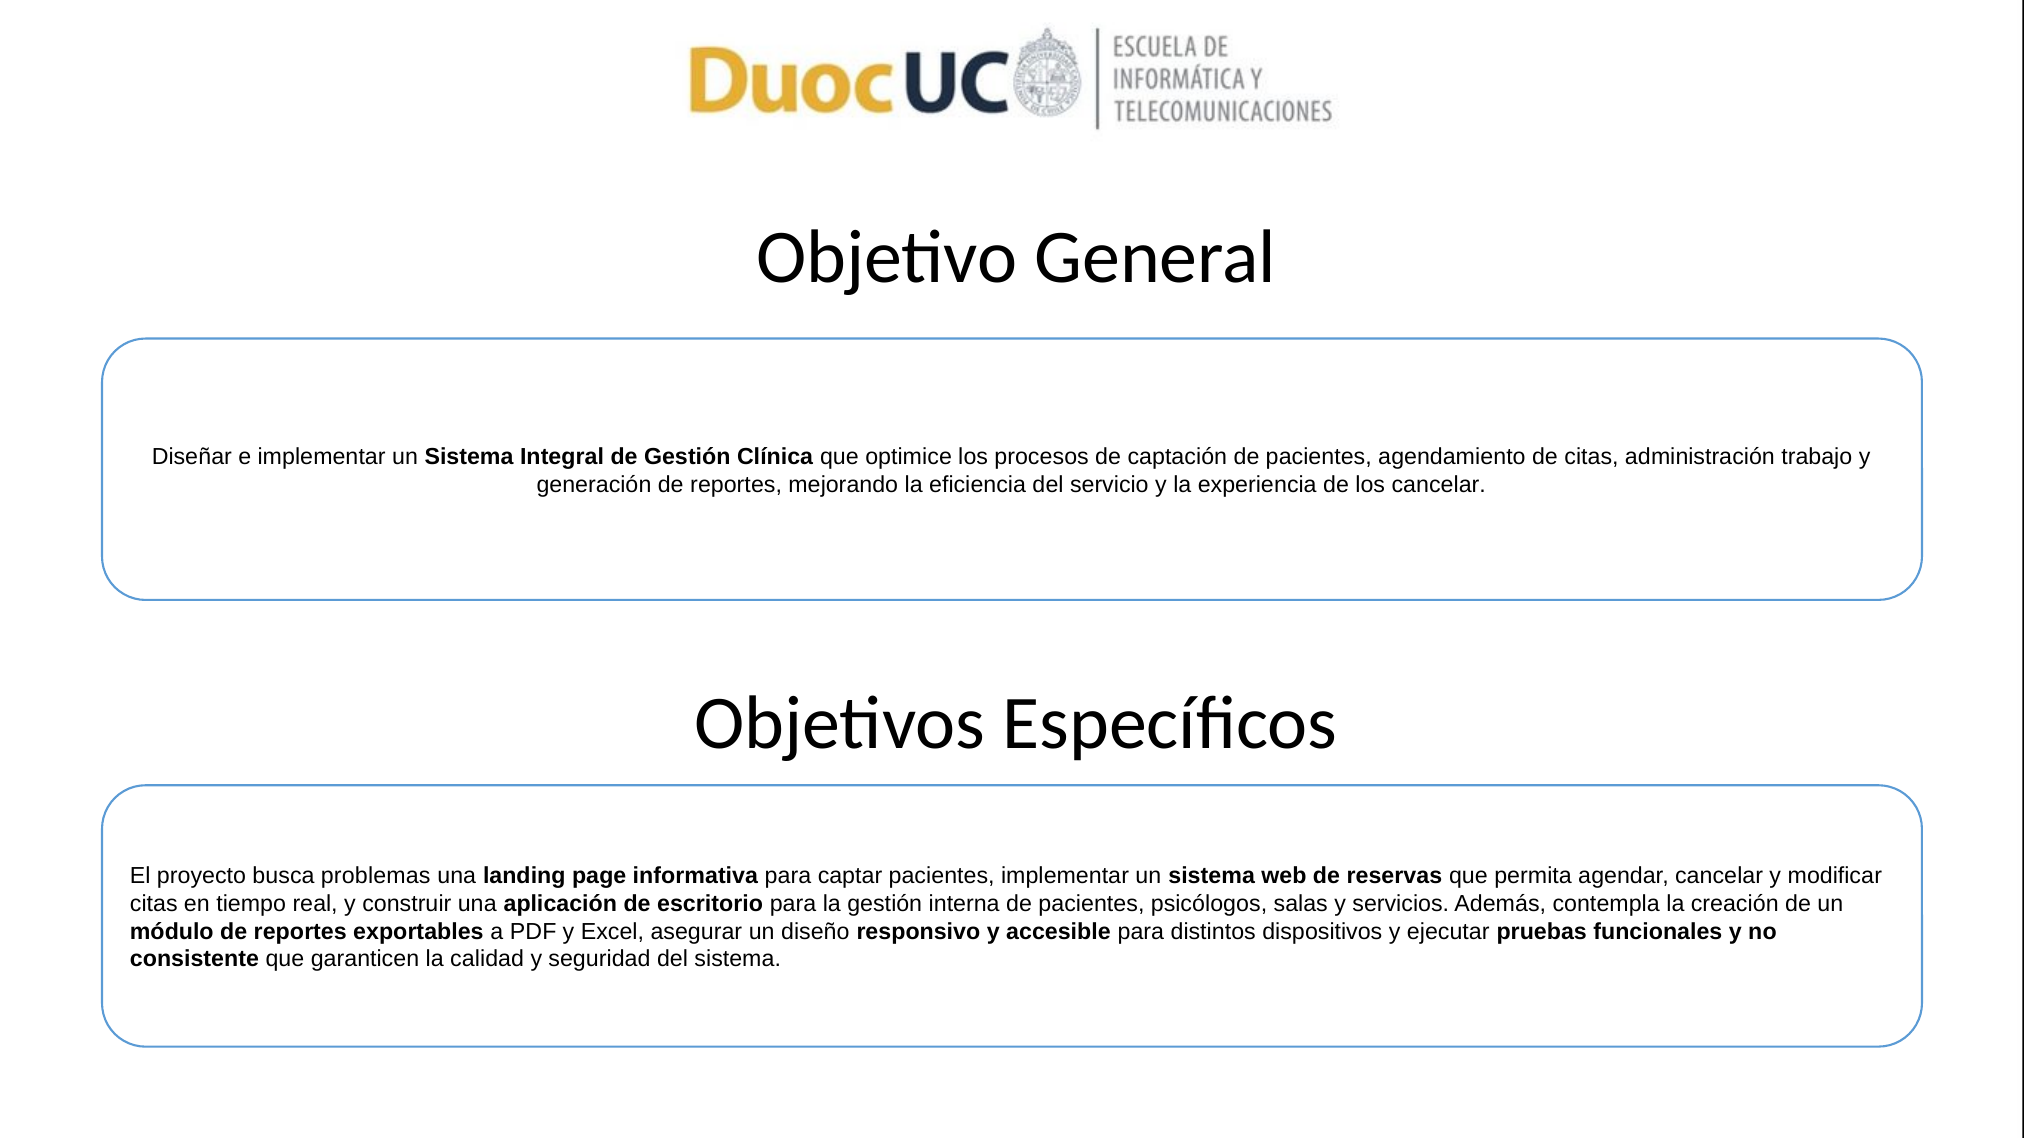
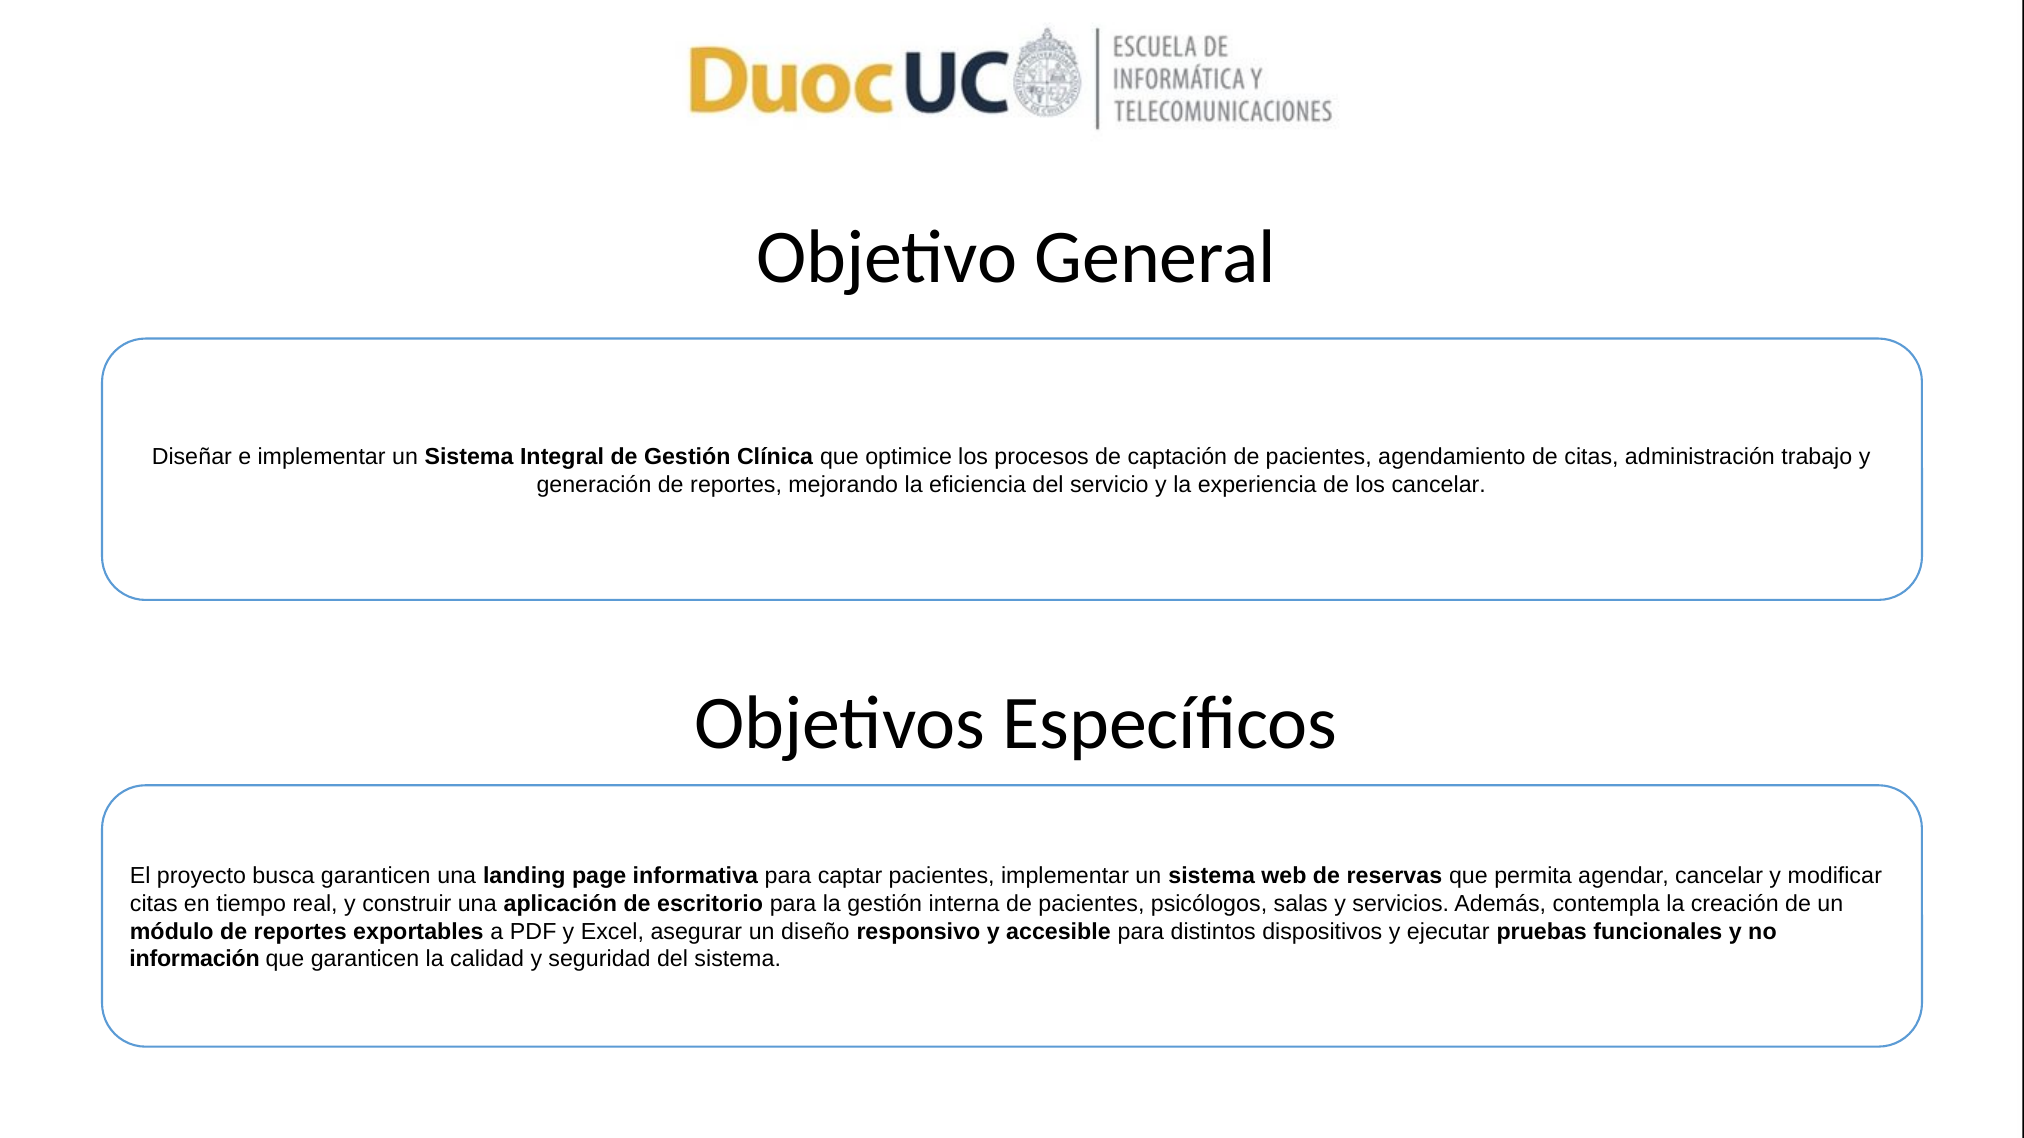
busca problemas: problemas -> garanticen
consistente: consistente -> información
